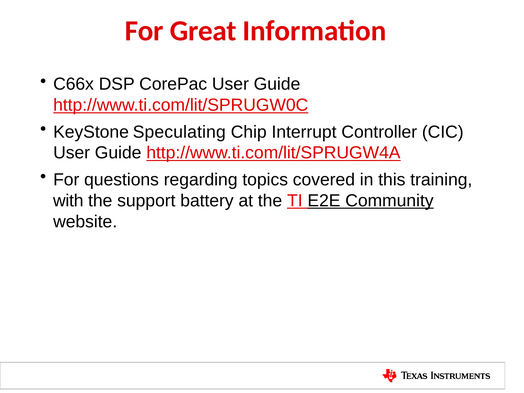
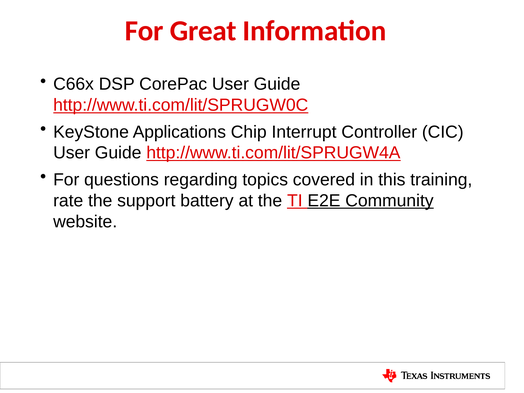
Speculating: Speculating -> Applications
with: with -> rate
